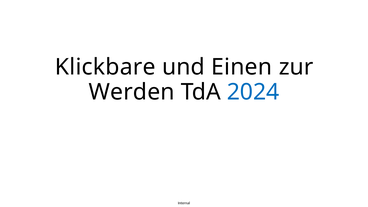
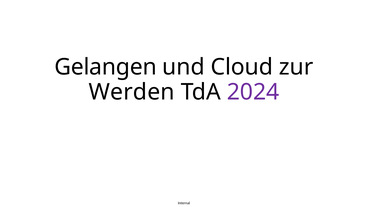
Klickbare: Klickbare -> Gelangen
Einen: Einen -> Cloud
2024 colour: blue -> purple
